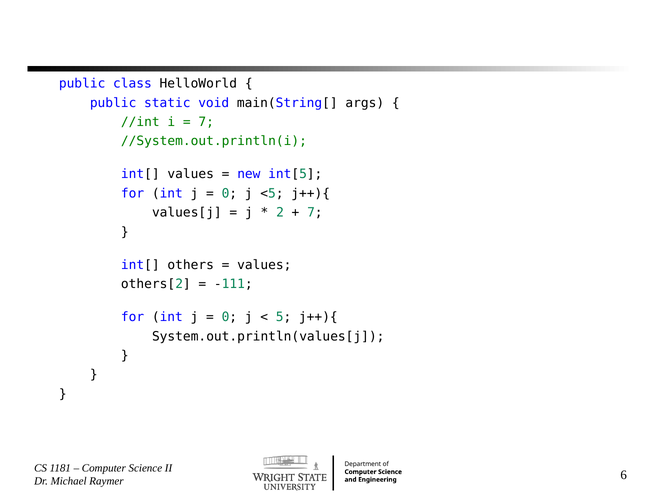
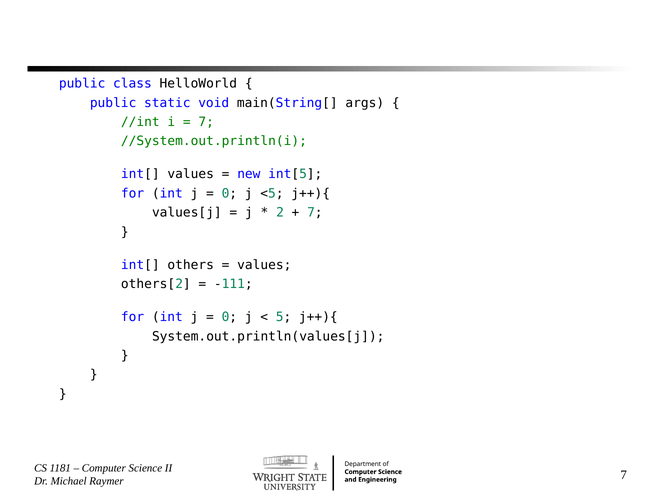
6 at (624, 475): 6 -> 7
